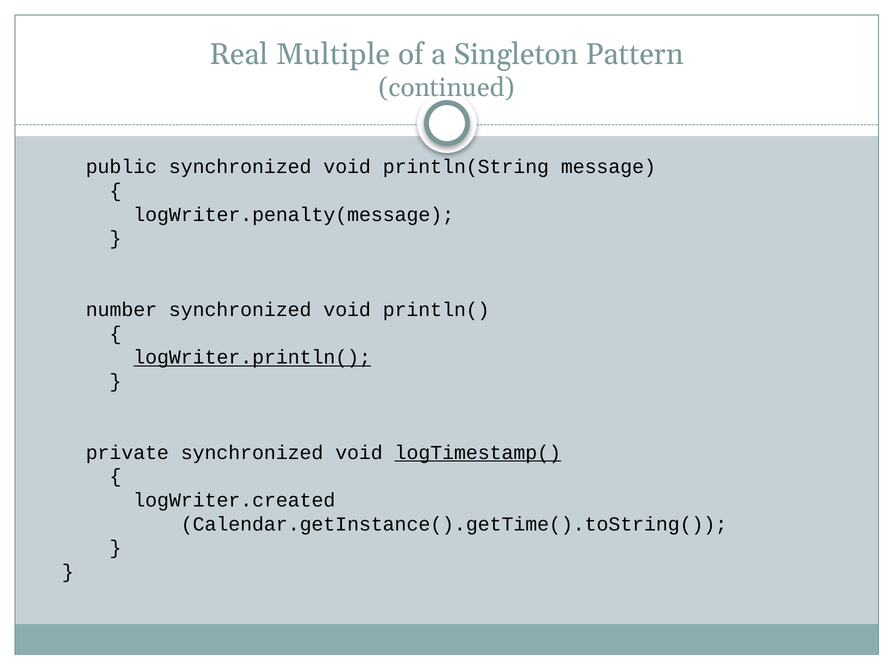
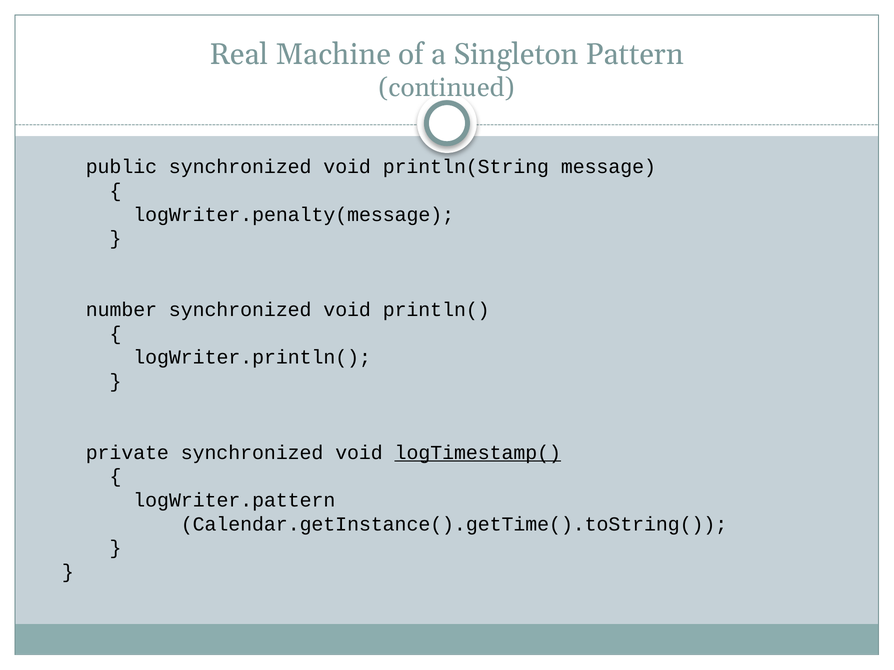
Multiple: Multiple -> Machine
logWriter.println( underline: present -> none
logWriter.created: logWriter.created -> logWriter.pattern
